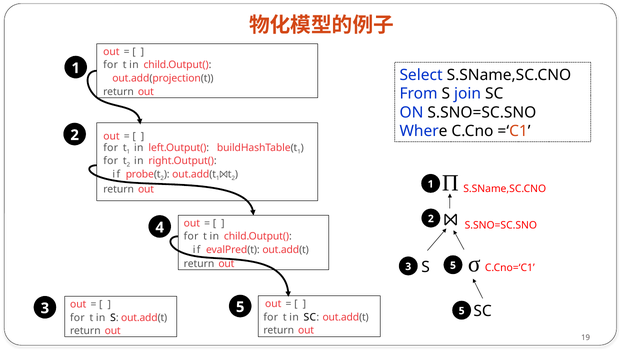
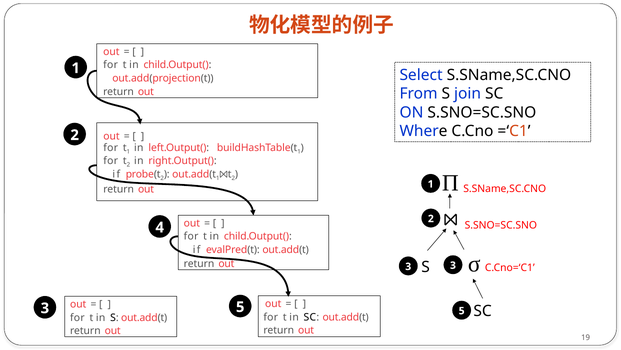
3 5: 5 -> 3
